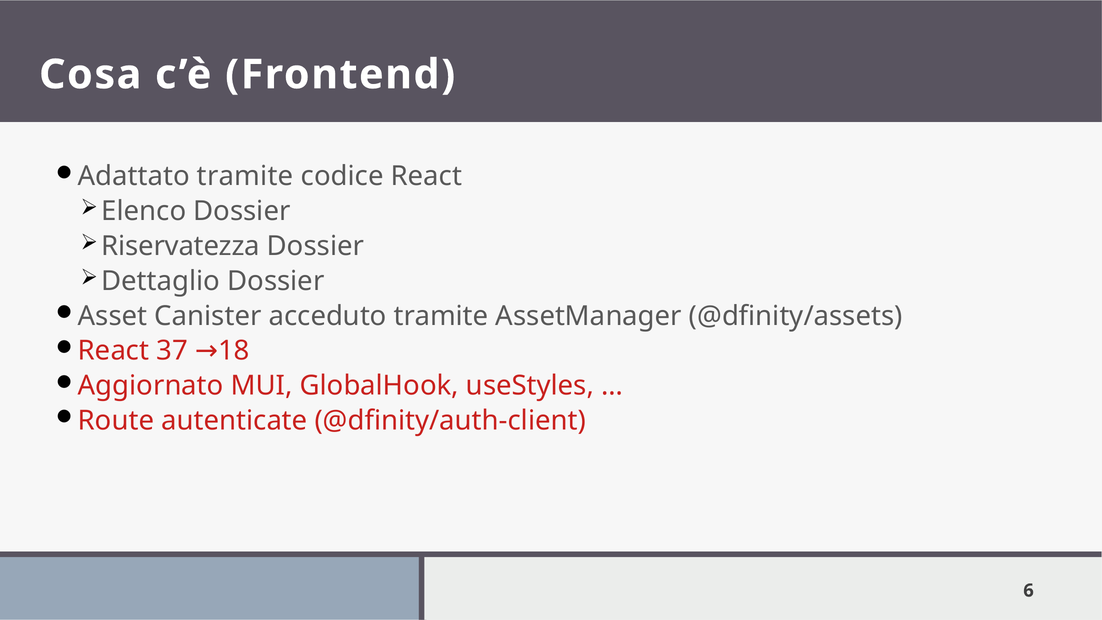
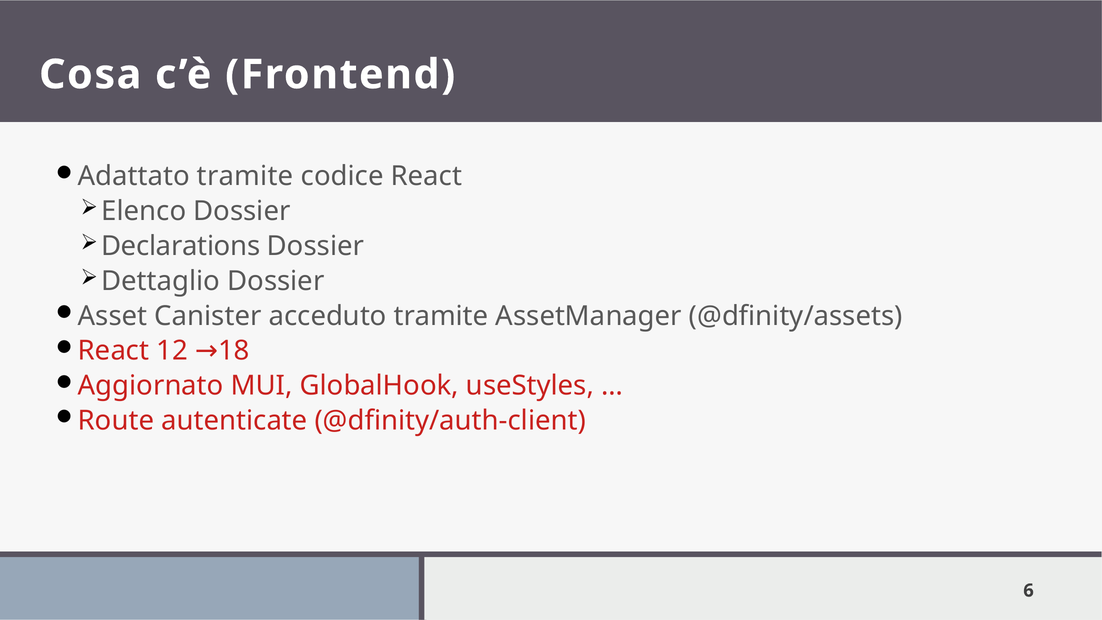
Riservatezza: Riservatezza -> Declarations
37: 37 -> 12
